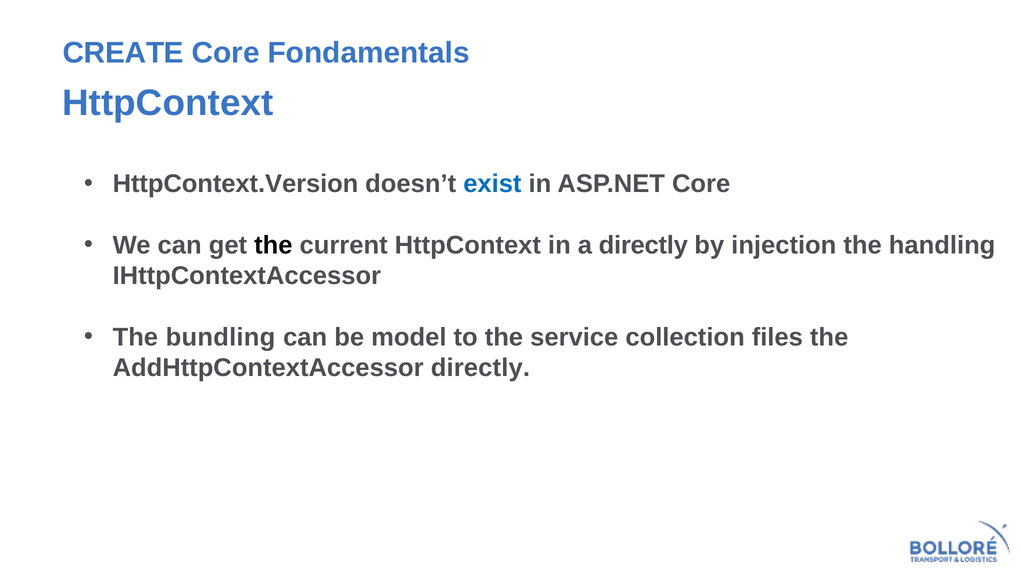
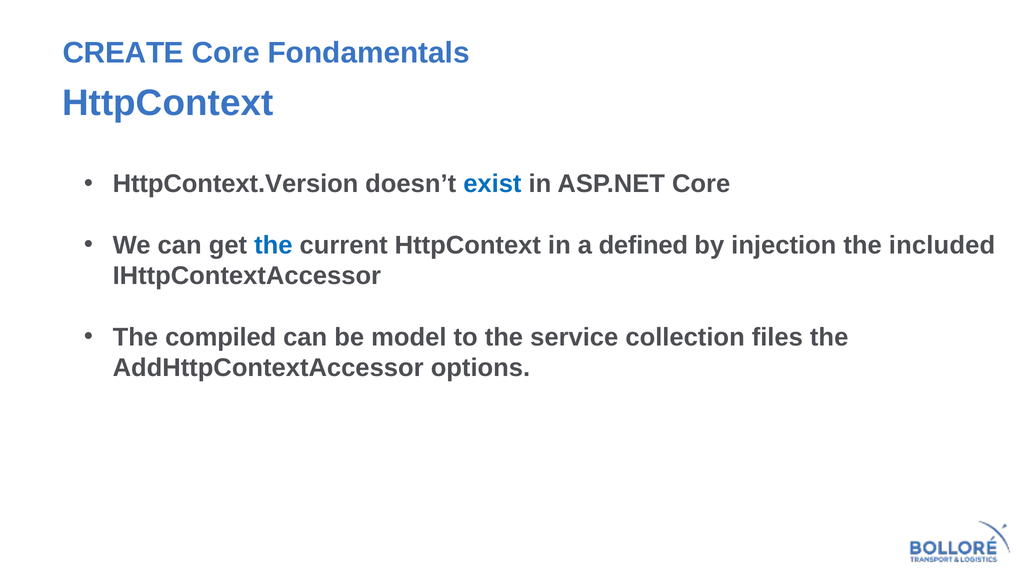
the at (273, 246) colour: black -> blue
a directly: directly -> defined
handling: handling -> included
bundling: bundling -> compiled
AddHttpContextAccessor directly: directly -> options
